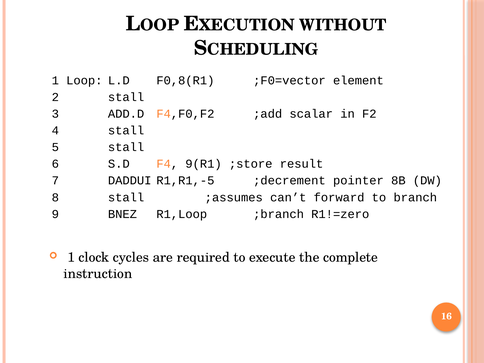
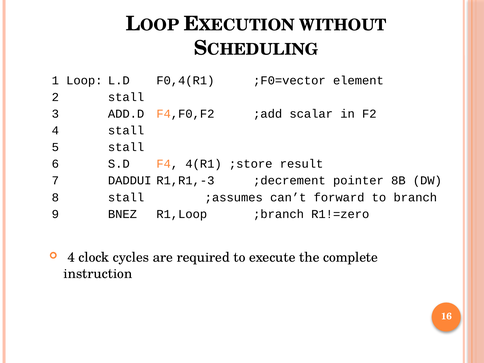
F0,8(R1: F0,8(R1 -> F0,4(R1
9(R1: 9(R1 -> 4(R1
R1,R1,-5: R1,R1,-5 -> R1,R1,-3
1 at (71, 257): 1 -> 4
